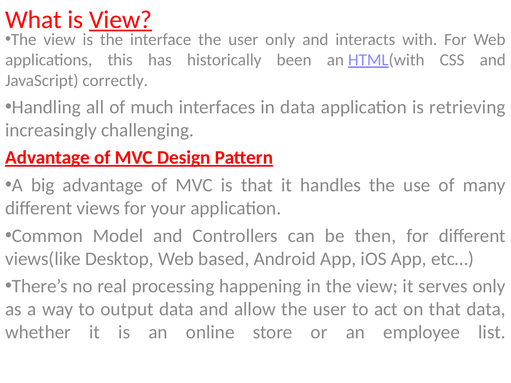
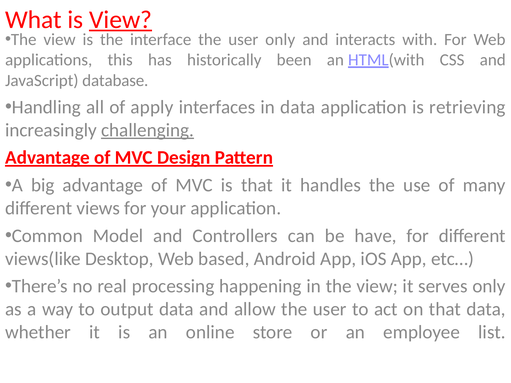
correctly: correctly -> database
much: much -> apply
challenging underline: none -> present
then: then -> have
